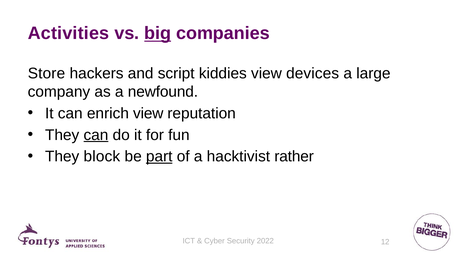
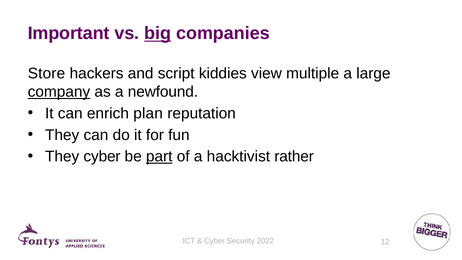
Activities: Activities -> Important
devices: devices -> multiple
company underline: none -> present
enrich view: view -> plan
can at (96, 135) underline: present -> none
They block: block -> cyber
